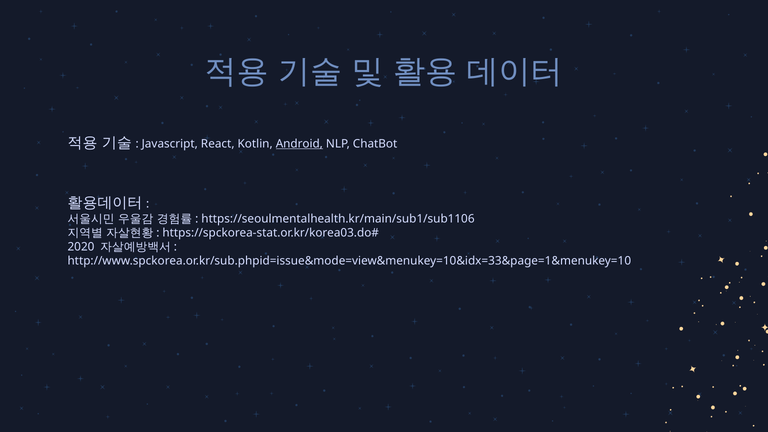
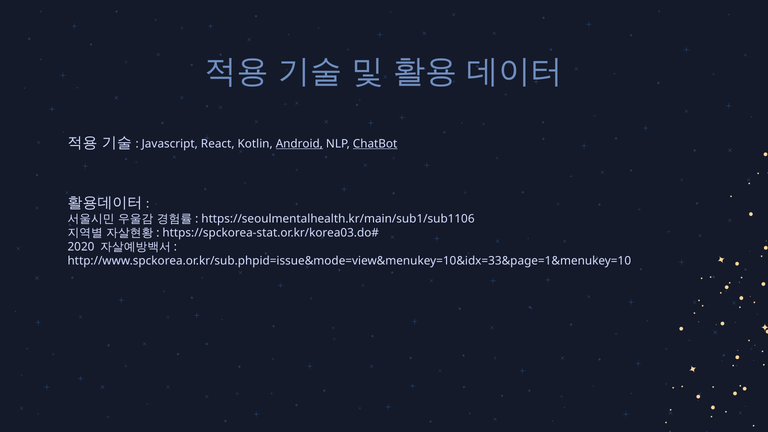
ChatBot underline: none -> present
